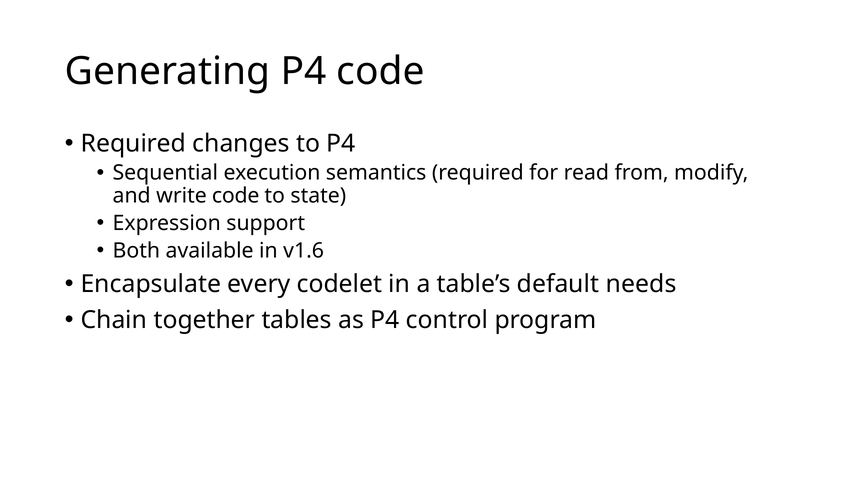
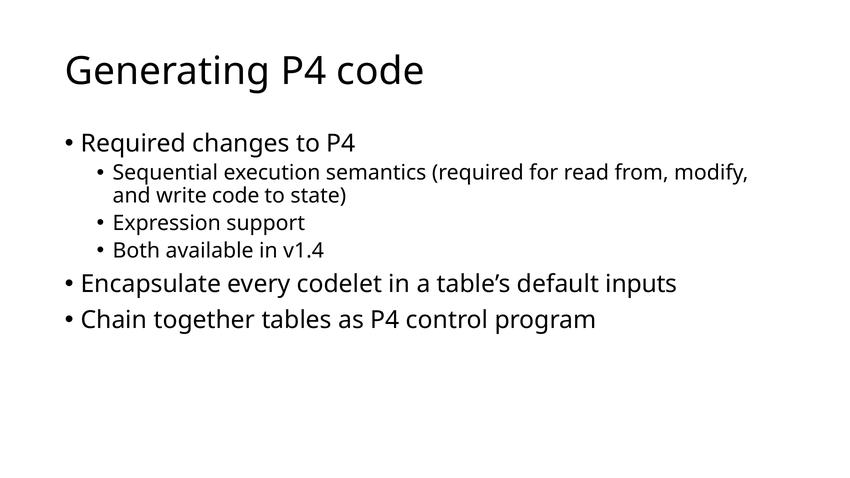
v1.6: v1.6 -> v1.4
needs: needs -> inputs
